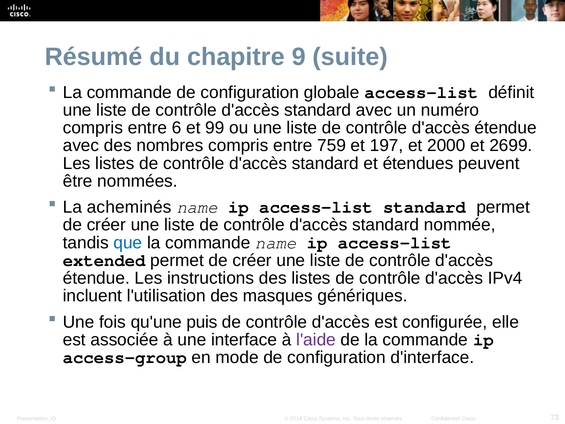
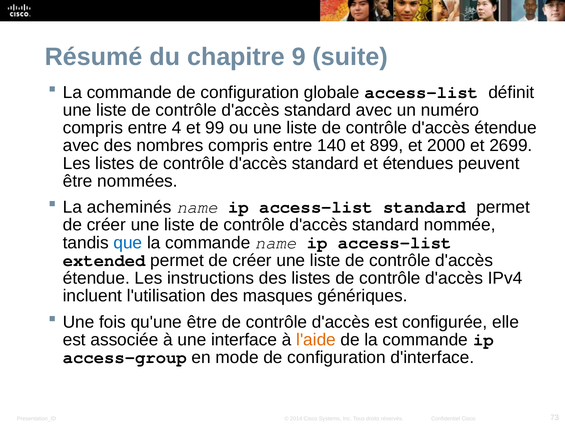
6: 6 -> 4
759: 759 -> 140
197: 197 -> 899
qu'une puis: puis -> être
l'aide colour: purple -> orange
